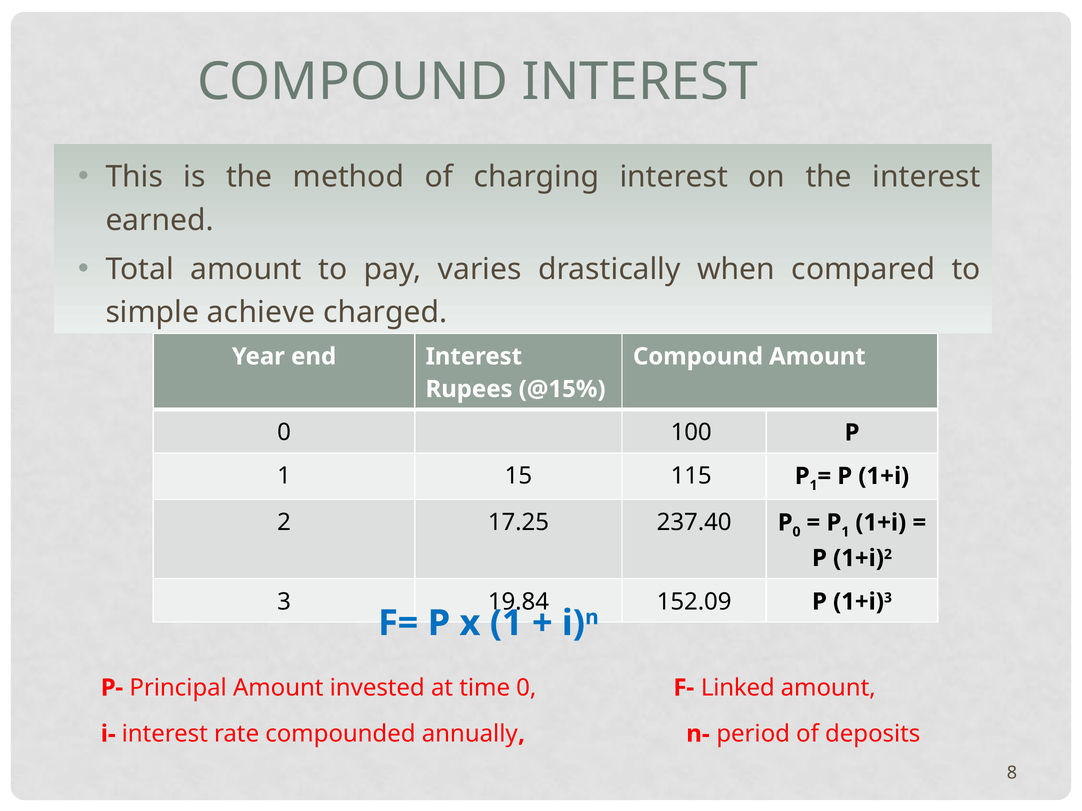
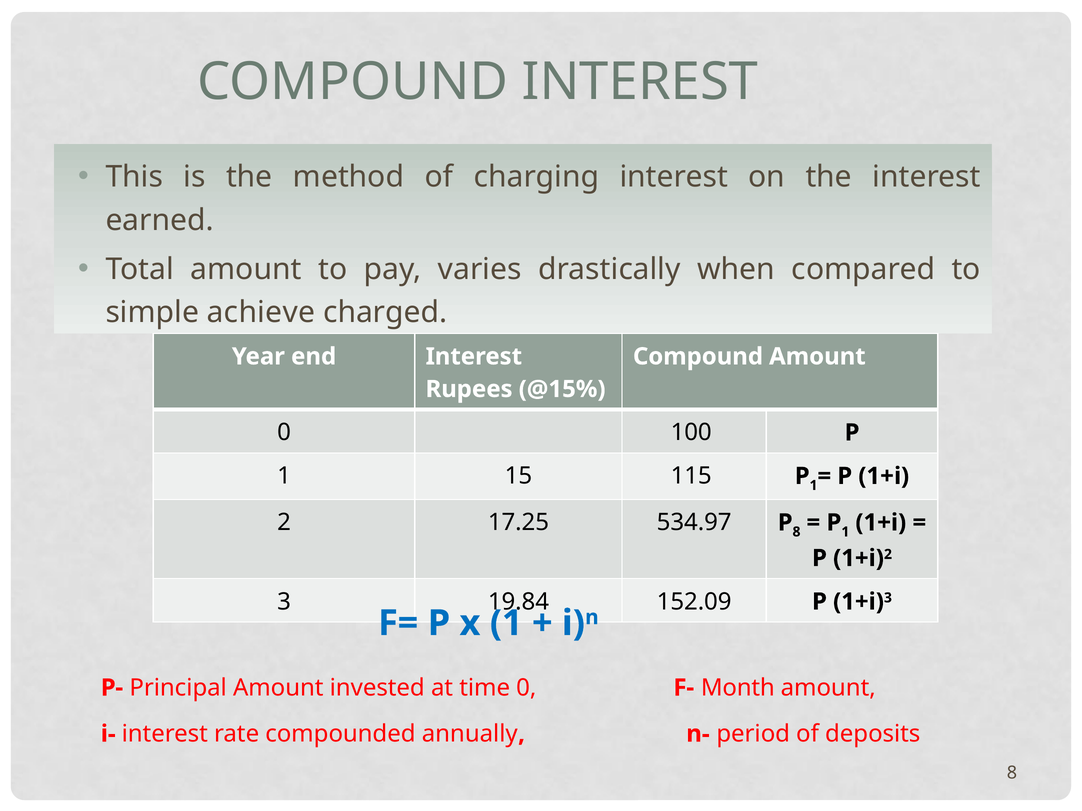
237.40: 237.40 -> 534.97
P 0: 0 -> 8
Linked: Linked -> Month
